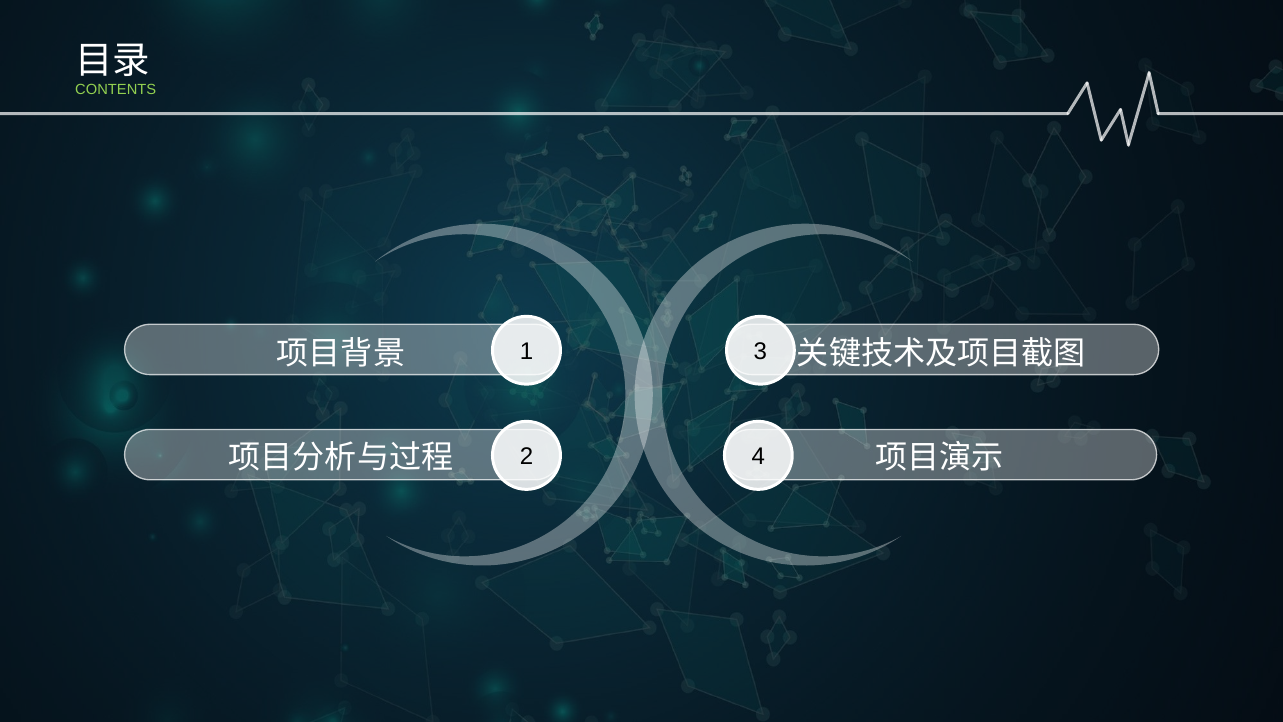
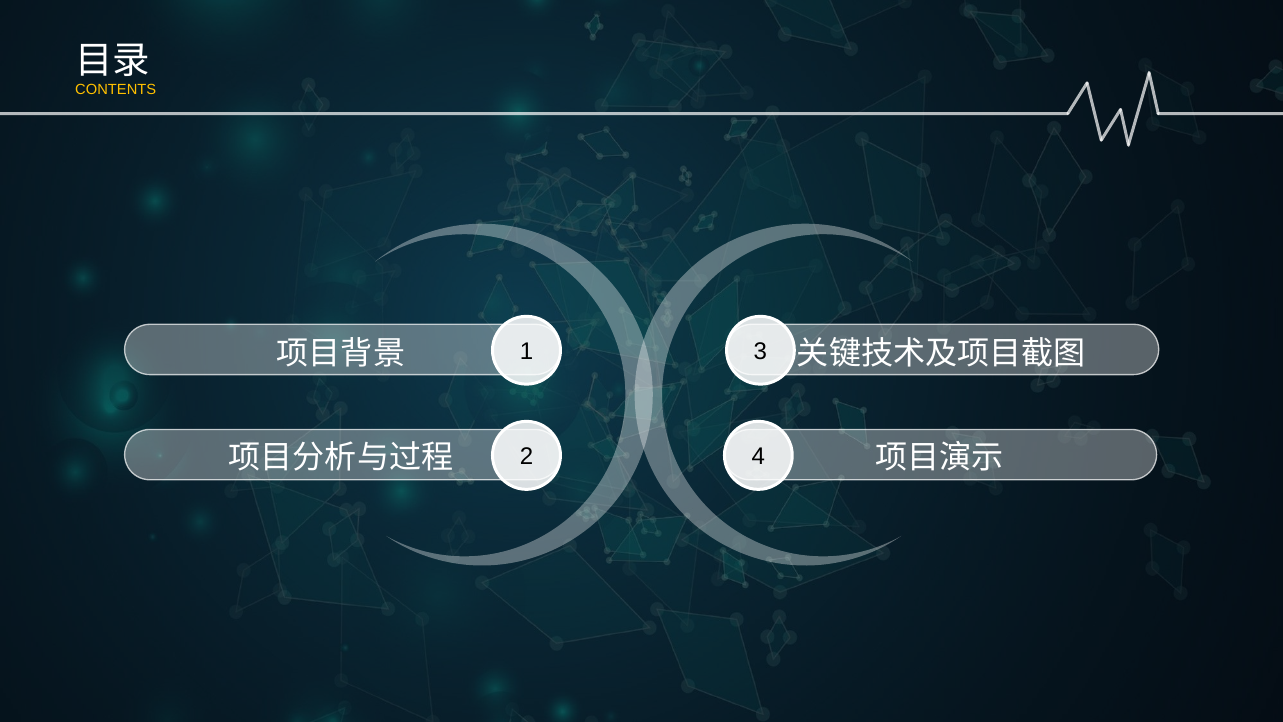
CONTENTS colour: light green -> yellow
